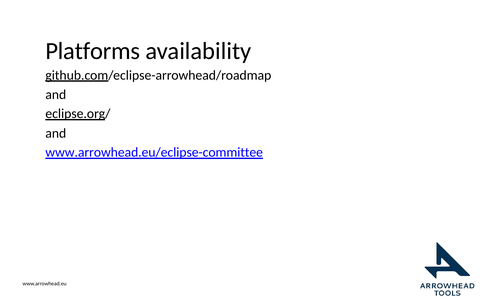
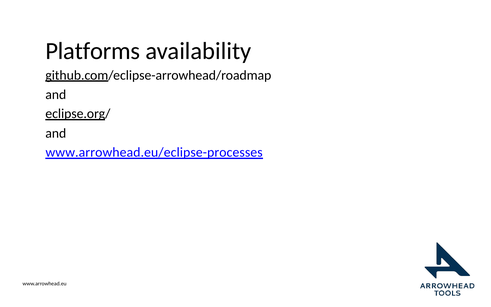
www.arrowhead.eu/eclipse-committee: www.arrowhead.eu/eclipse-committee -> www.arrowhead.eu/eclipse-processes
